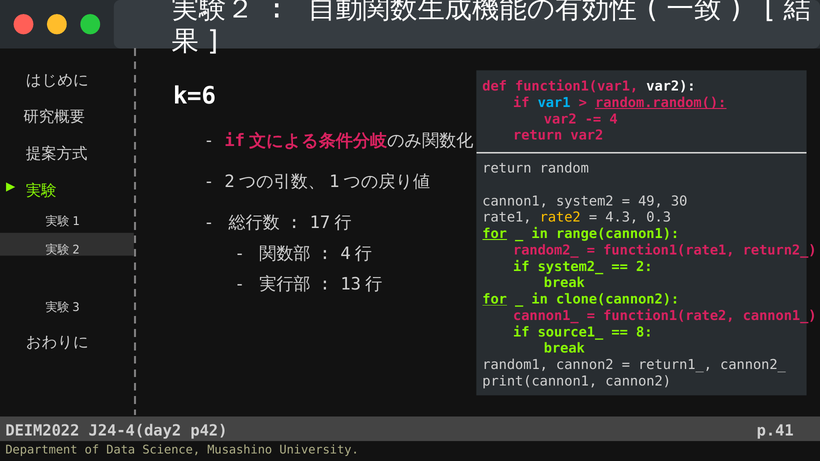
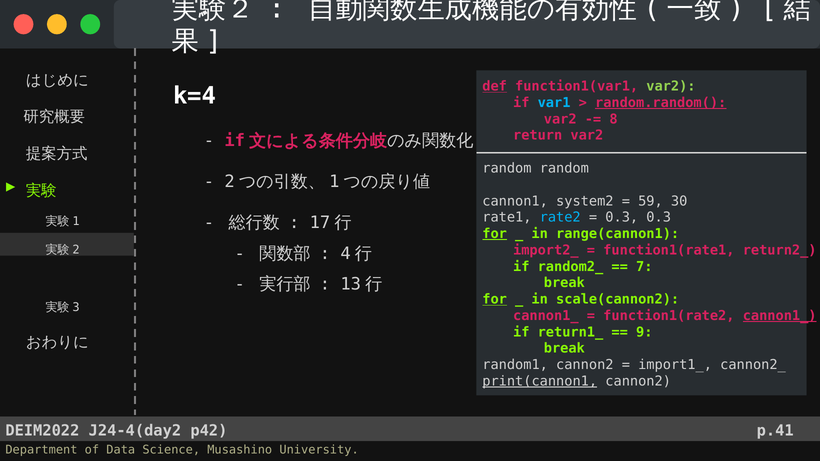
def underline: none -> present
var2 at (671, 86) colour: white -> light green
k=6: k=6 -> k=4
4: 4 -> 8
return at (507, 168): return -> random
49: 49 -> 59
rate2 colour: yellow -> light blue
4.3 at (622, 218): 4.3 -> 0.3
random2_: random2_ -> import2_
system2_: system2_ -> random2_
2: 2 -> 7
clone(cannon2: clone(cannon2 -> scale(cannon2
cannon1_ at (780, 316) underline: none -> present
source1_: source1_ -> return1_
8: 8 -> 9
return1_: return1_ -> import1_
print(cannon1 underline: none -> present
